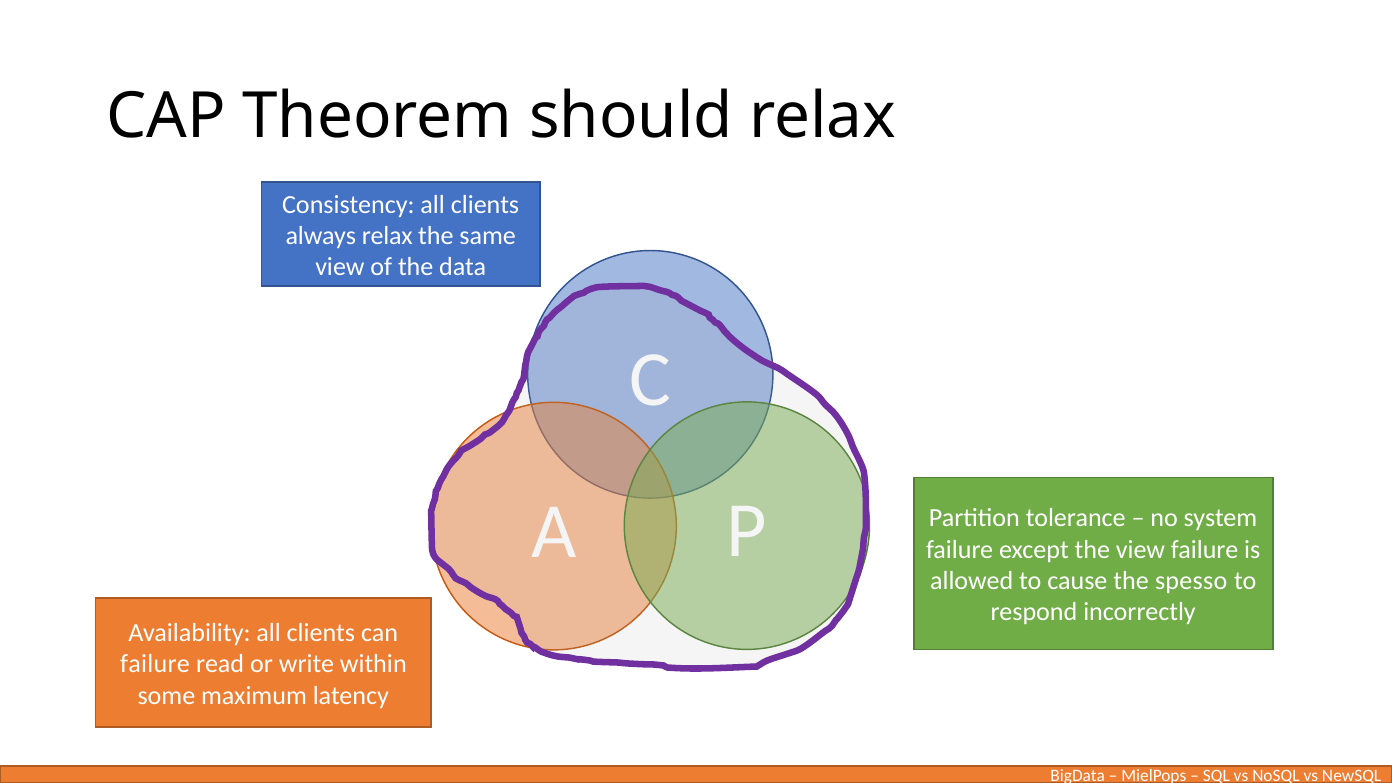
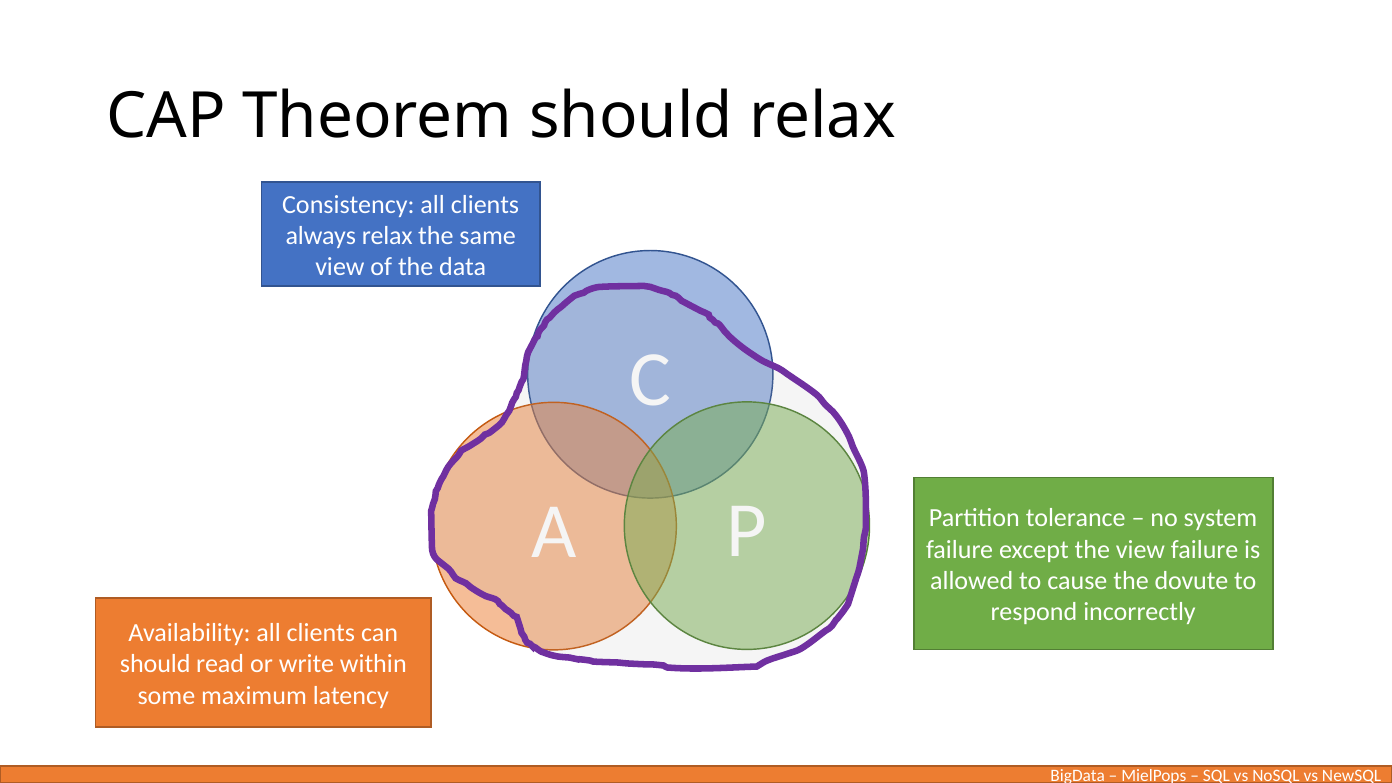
spesso: spesso -> dovute
failure at (155, 664): failure -> should
